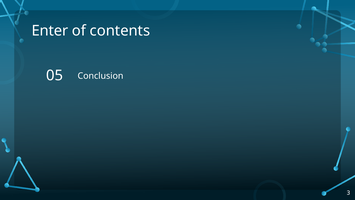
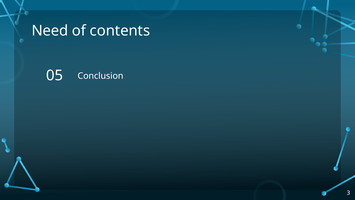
Enter: Enter -> Need
